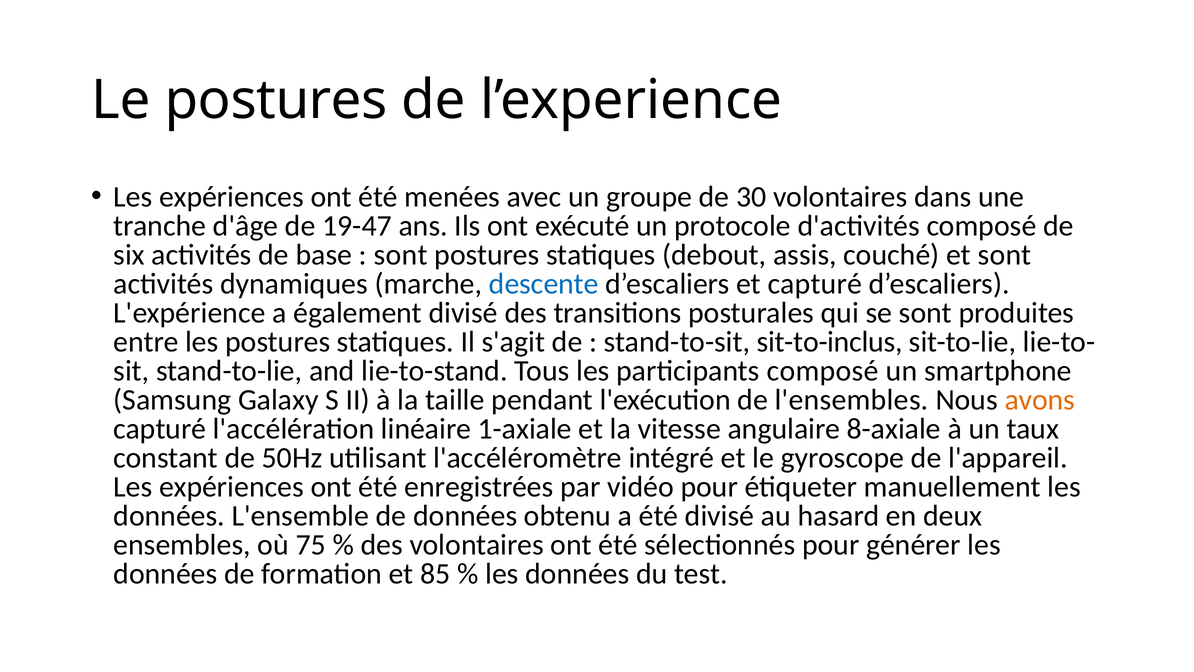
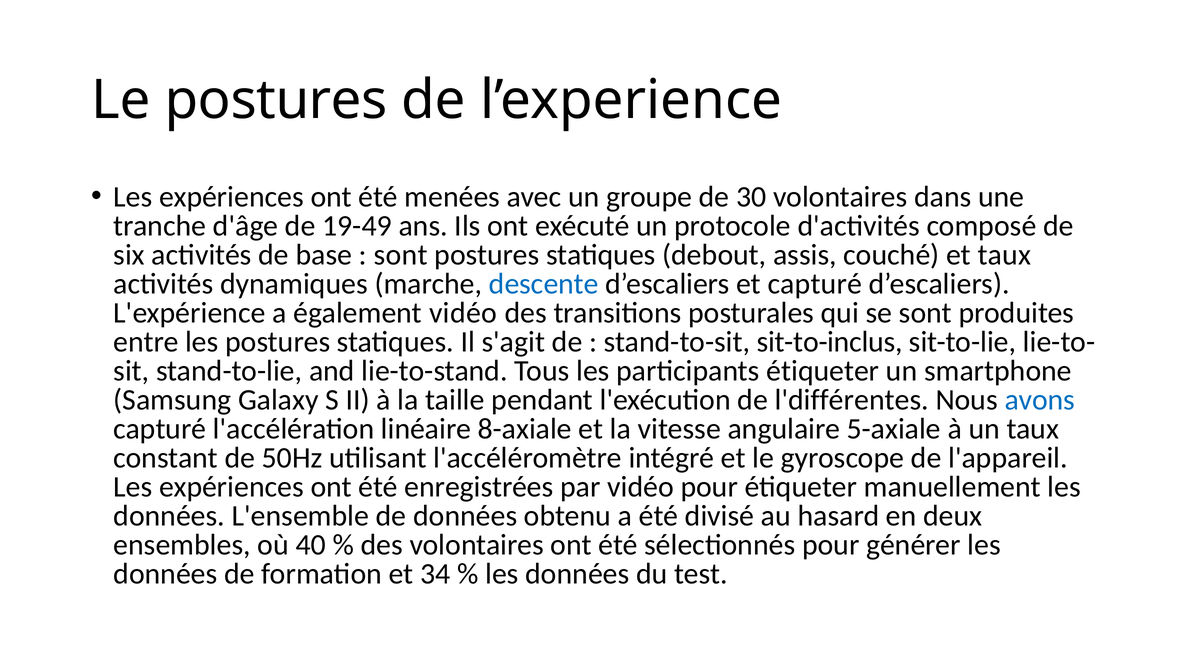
19-47: 19-47 -> 19-49
et sont: sont -> taux
également divisé: divisé -> vidéo
participants composé: composé -> étiqueter
l'ensembles: l'ensembles -> l'différentes
avons colour: orange -> blue
1-axiale: 1-axiale -> 8-axiale
8-axiale: 8-axiale -> 5-axiale
75: 75 -> 40
85: 85 -> 34
